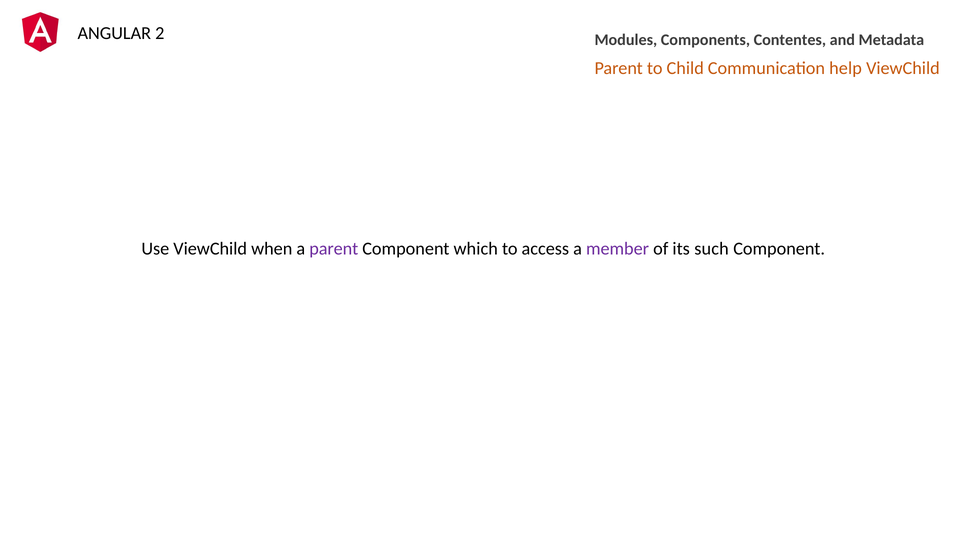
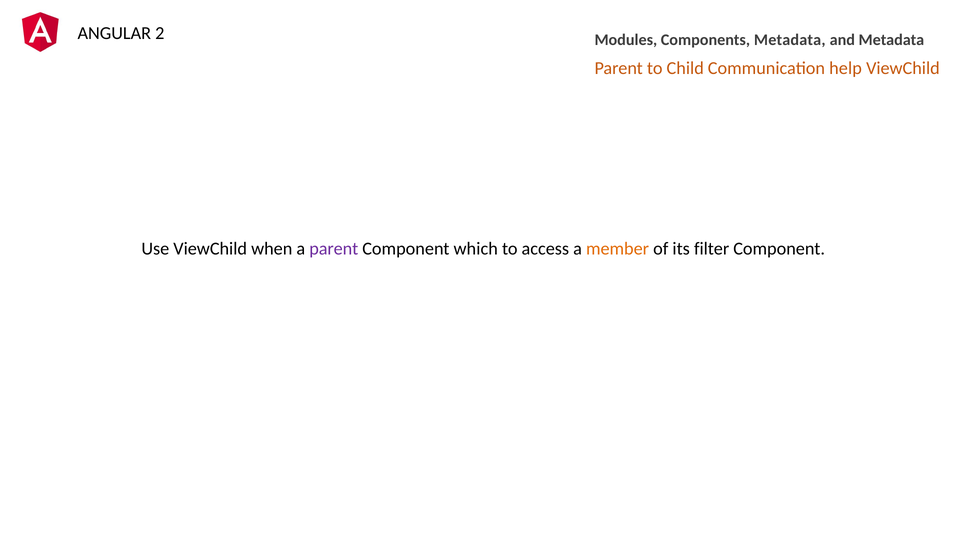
Components Contentes: Contentes -> Metadata
member colour: purple -> orange
such: such -> filter
